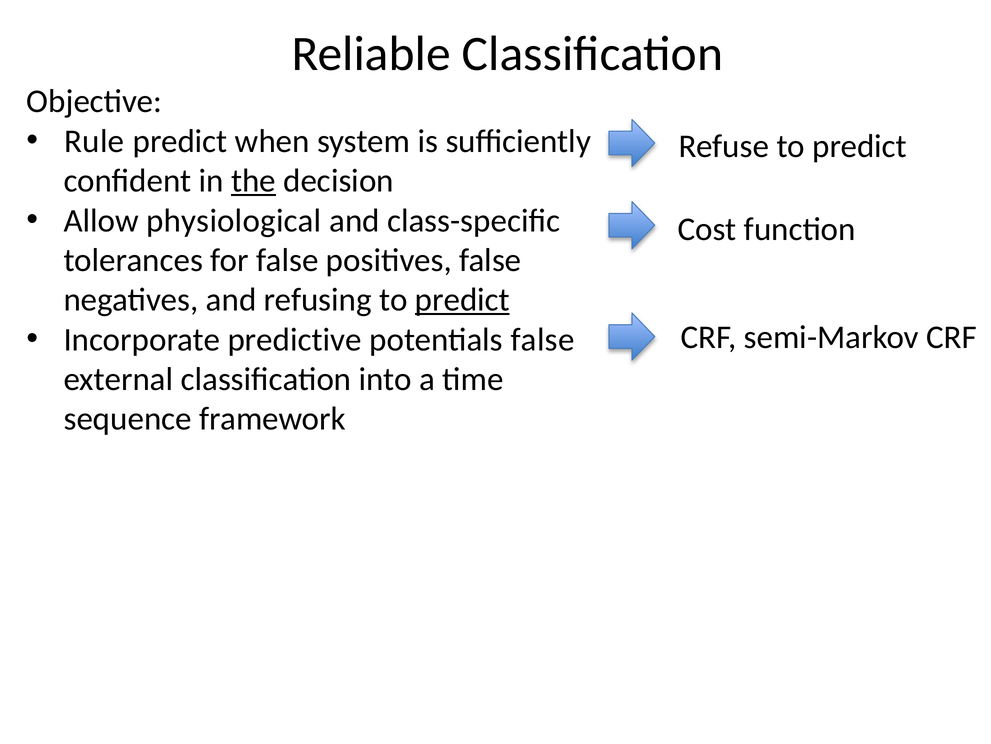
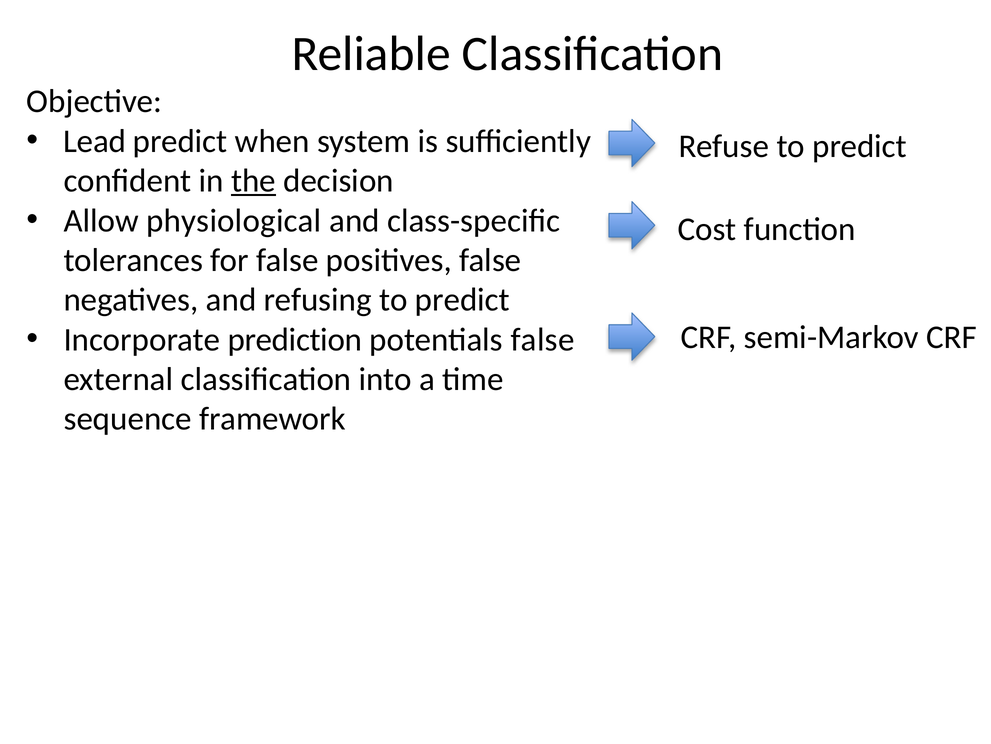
Rule: Rule -> Lead
predict at (462, 300) underline: present -> none
predictive: predictive -> prediction
